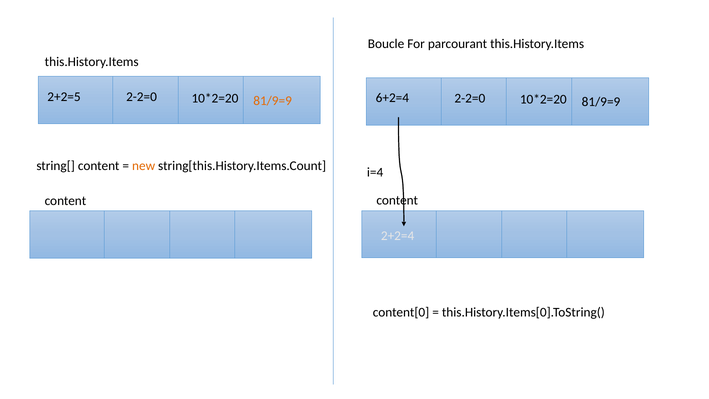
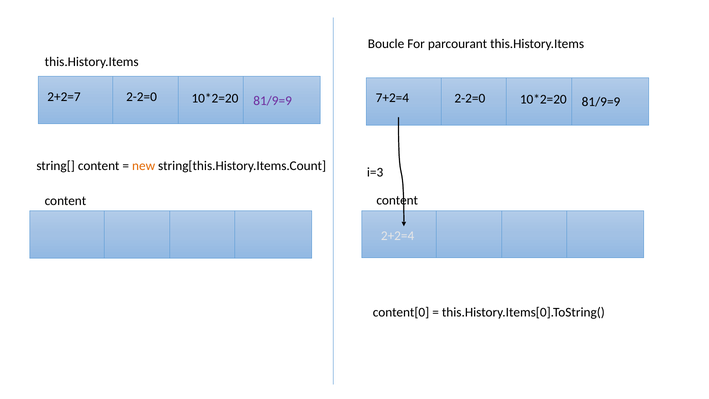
2+2=5: 2+2=5 -> 2+2=7
81/9=9 at (273, 101) colour: orange -> purple
6+2=4: 6+2=4 -> 7+2=4
i=4: i=4 -> i=3
